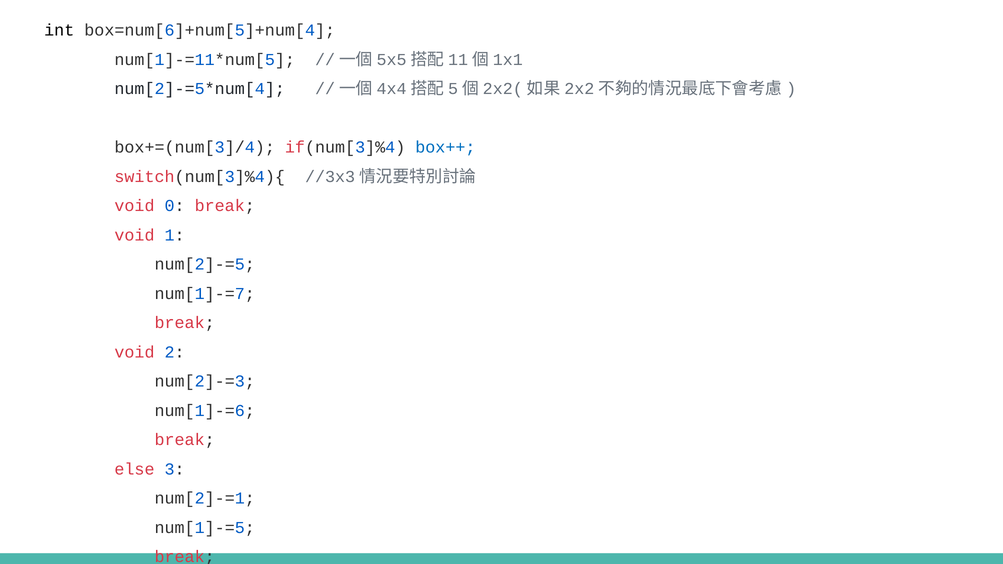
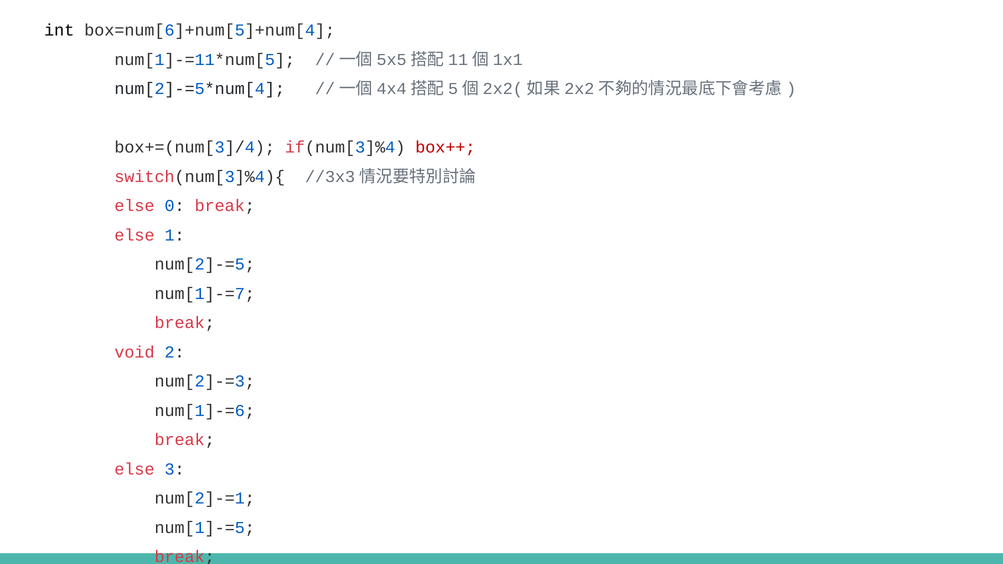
box++ colour: blue -> red
void at (134, 206): void -> else
void at (134, 235): void -> else
